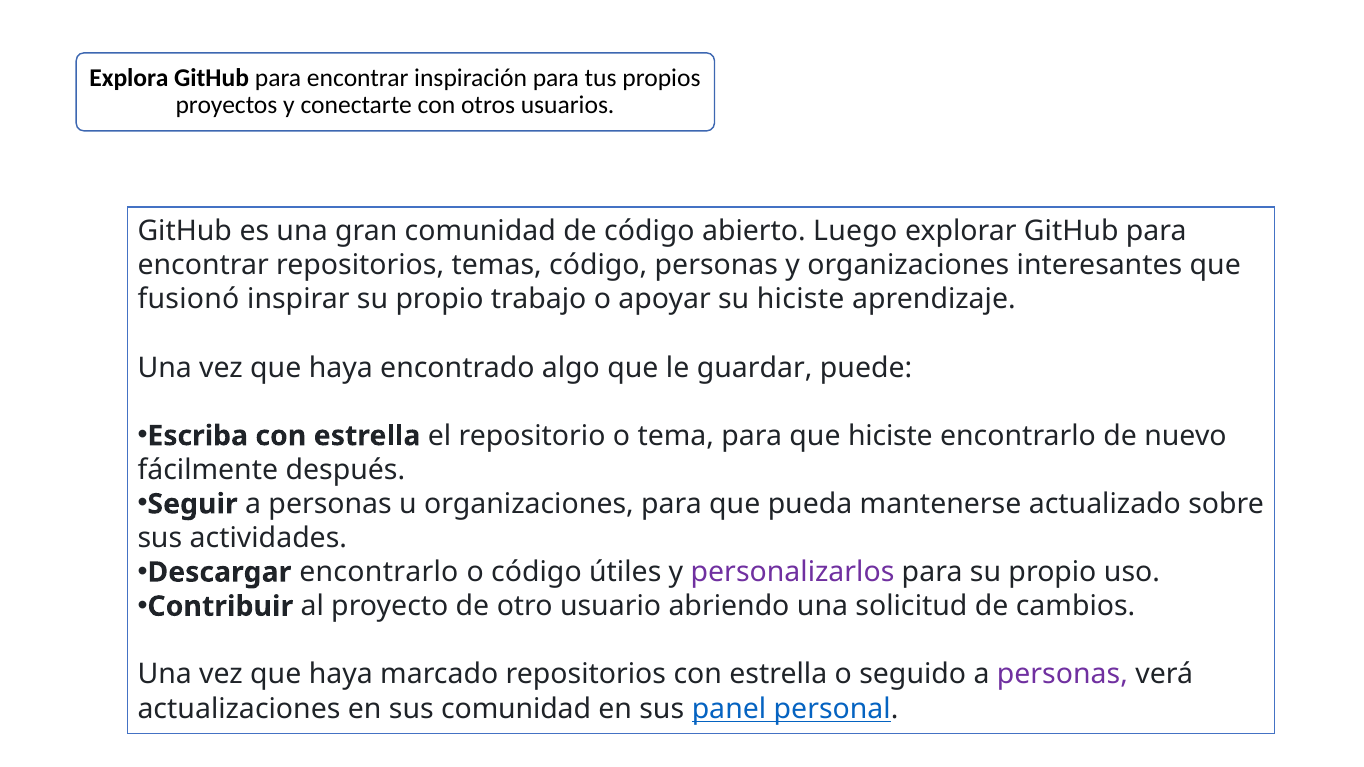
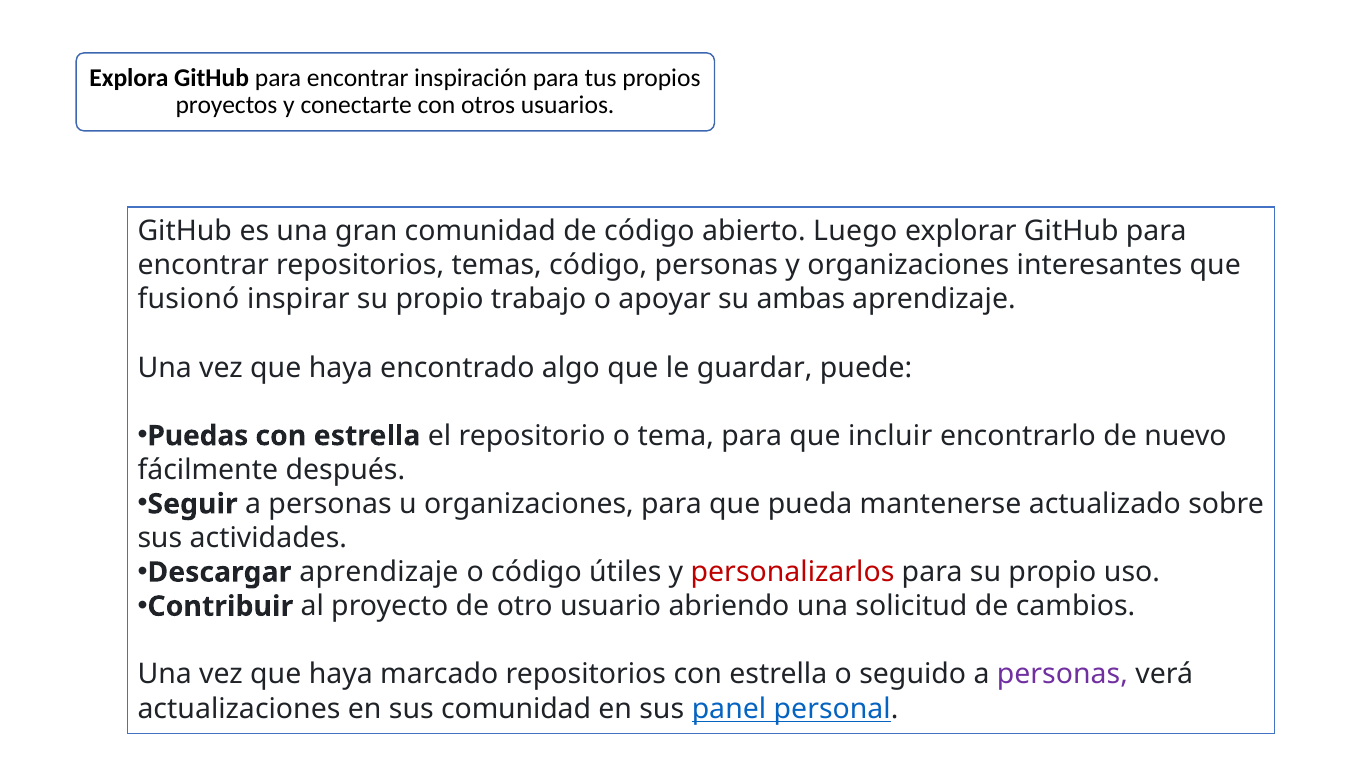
su hiciste: hiciste -> ambas
Escriba: Escriba -> Puedas
que hiciste: hiciste -> incluir
Descargar encontrarlo: encontrarlo -> aprendizaje
personalizarlos colour: purple -> red
